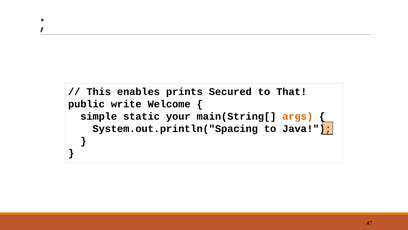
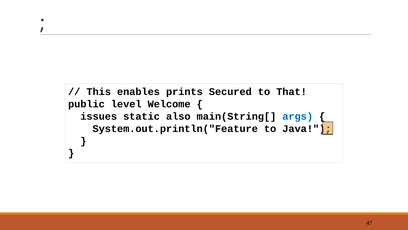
write: write -> level
simple: simple -> issues
your: your -> also
args colour: orange -> blue
System.out.println("Spacing: System.out.println("Spacing -> System.out.println("Feature
